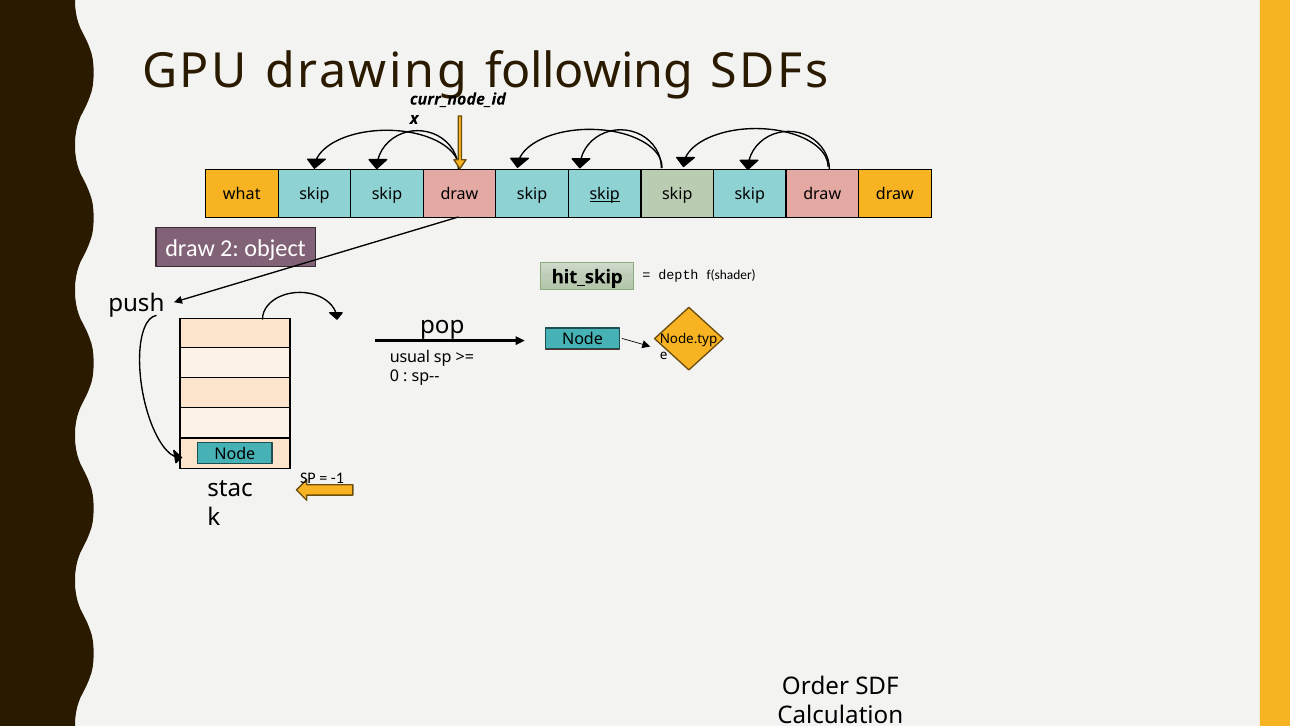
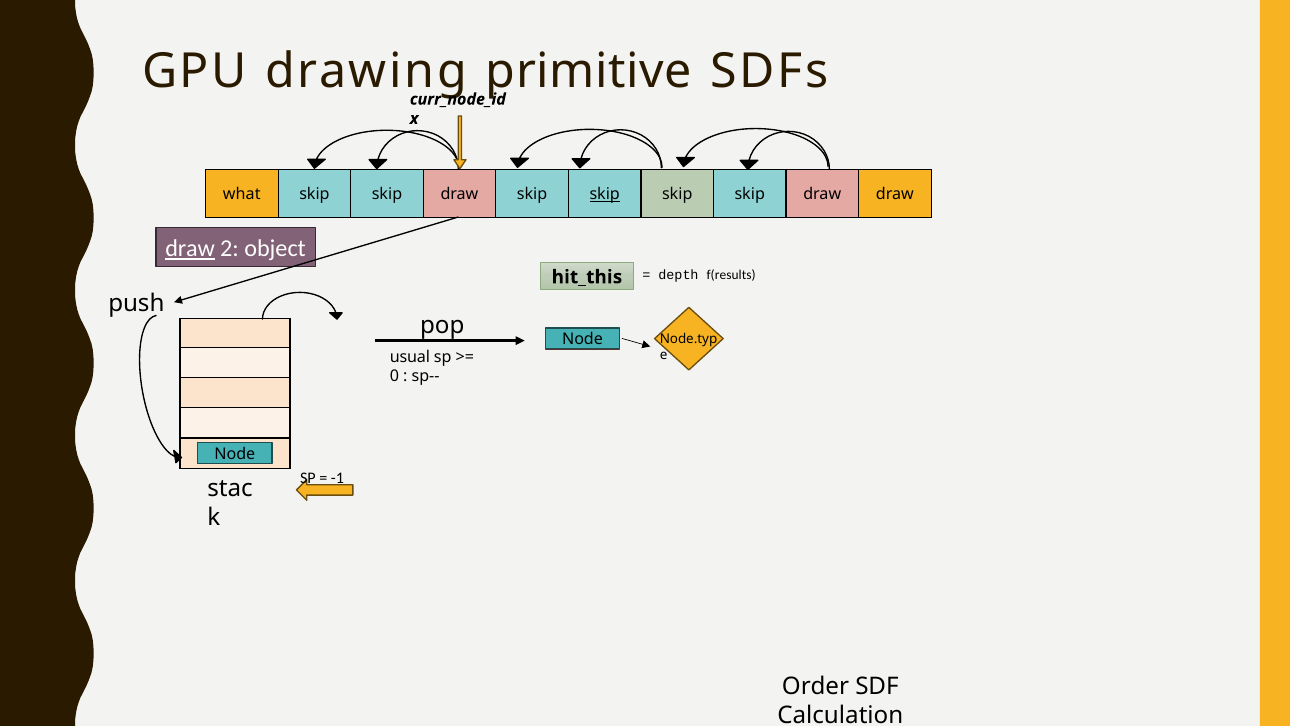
following: following -> primitive
draw at (190, 249) underline: none -> present
f(shader: f(shader -> f(results
hit_skip: hit_skip -> hit_this
